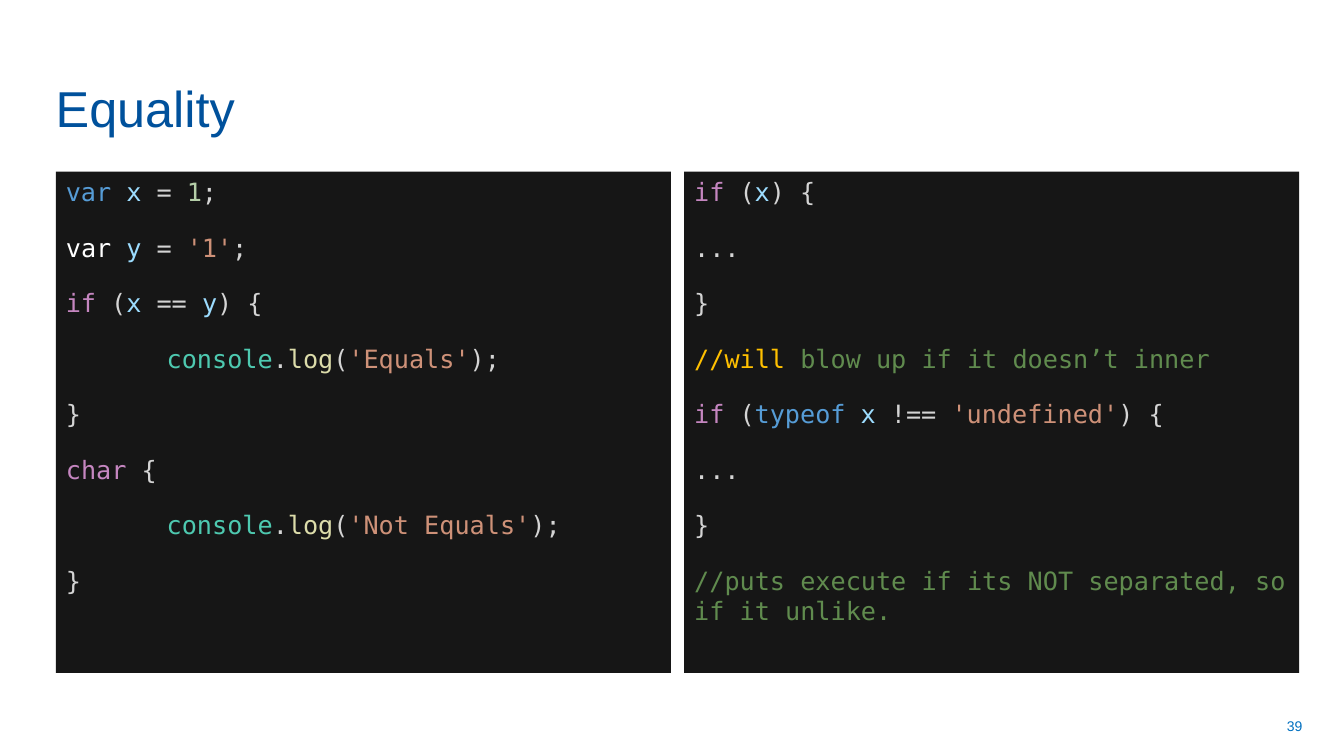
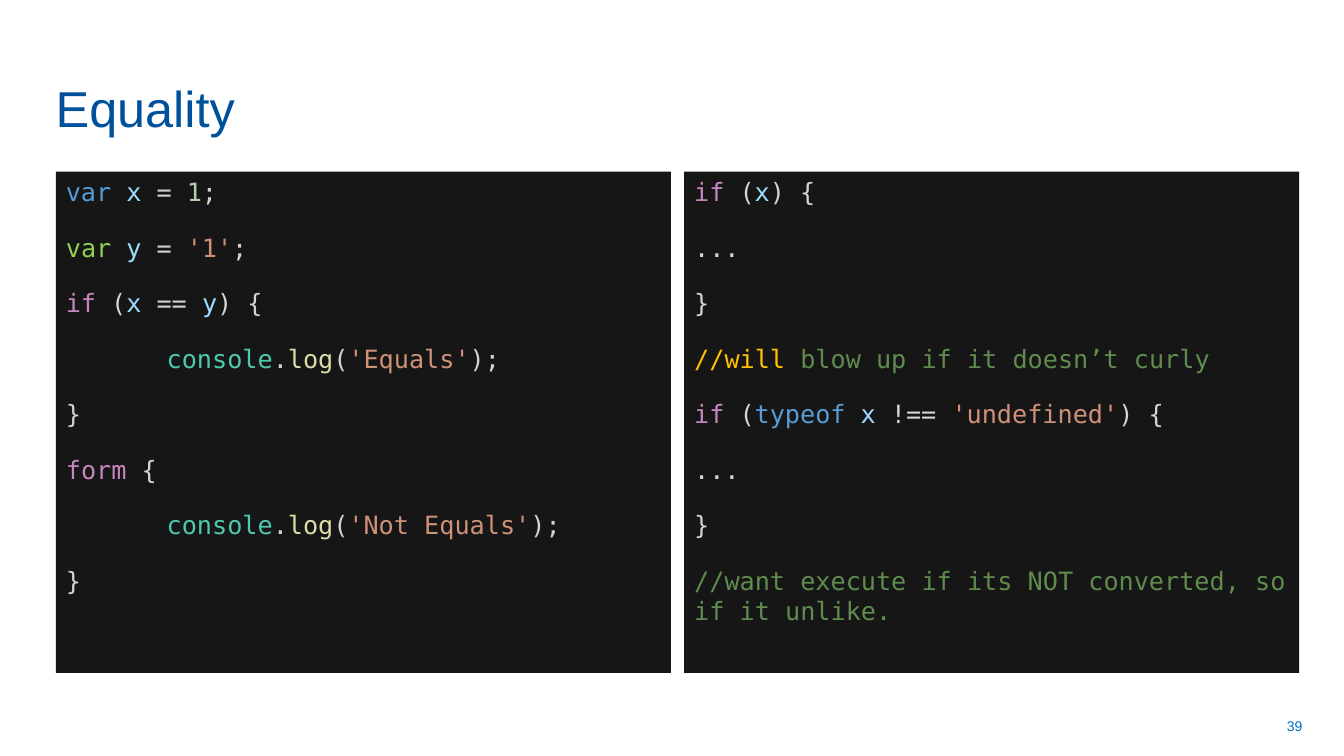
var at (89, 249) colour: white -> light green
inner: inner -> curly
char: char -> form
//puts: //puts -> //want
separated: separated -> converted
